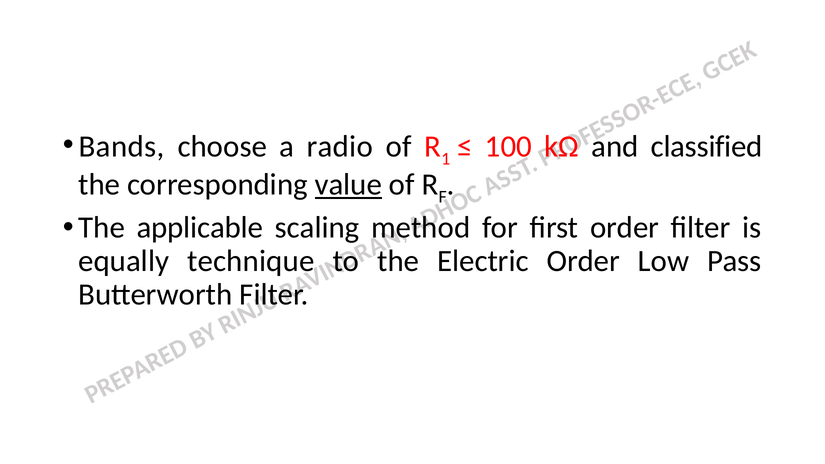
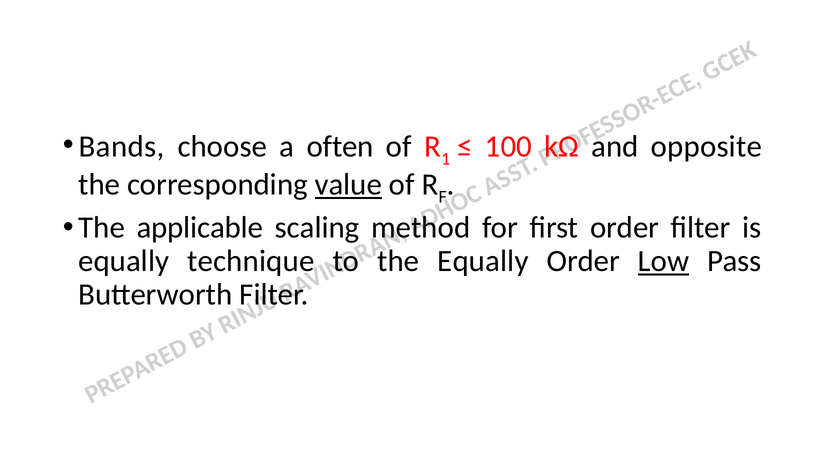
radio: radio -> often
classified: classified -> opposite
the Electric: Electric -> Equally
Low underline: none -> present
